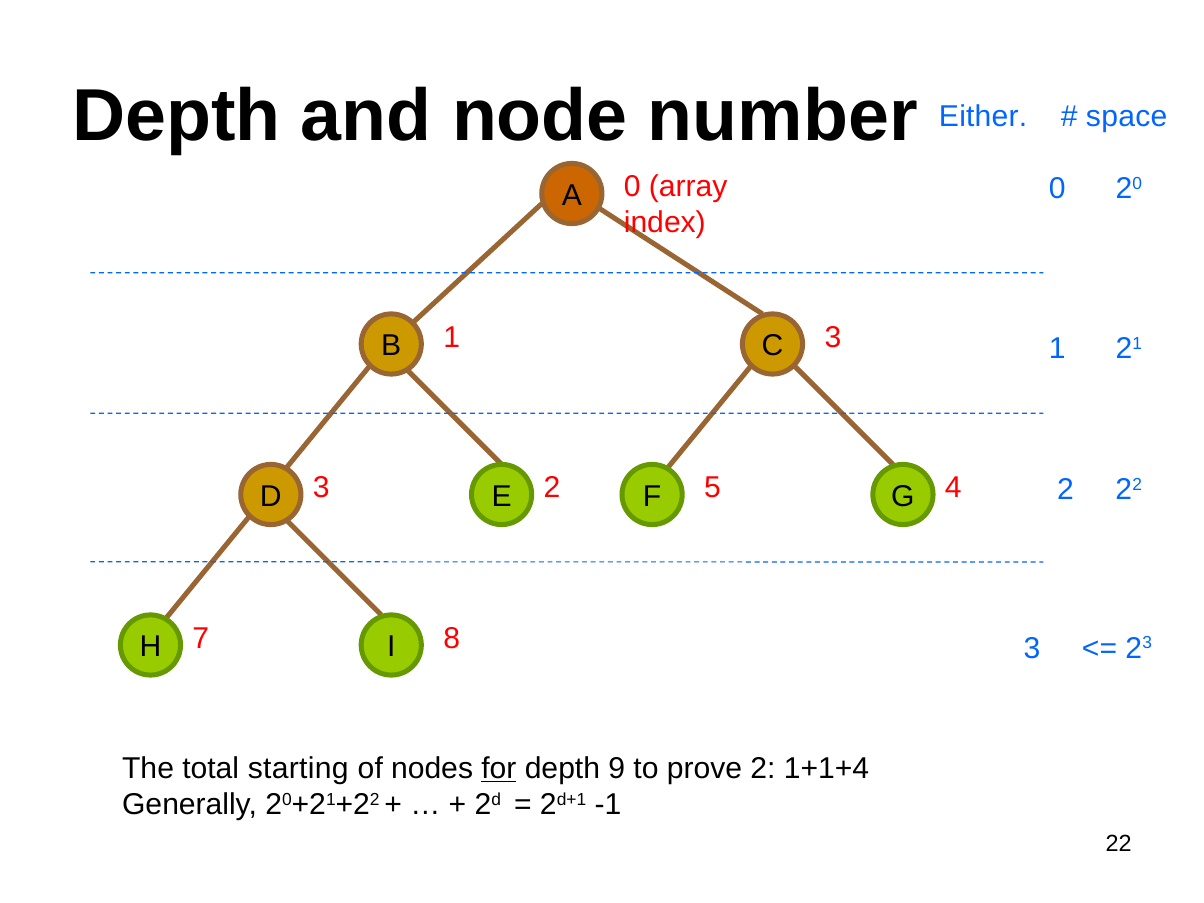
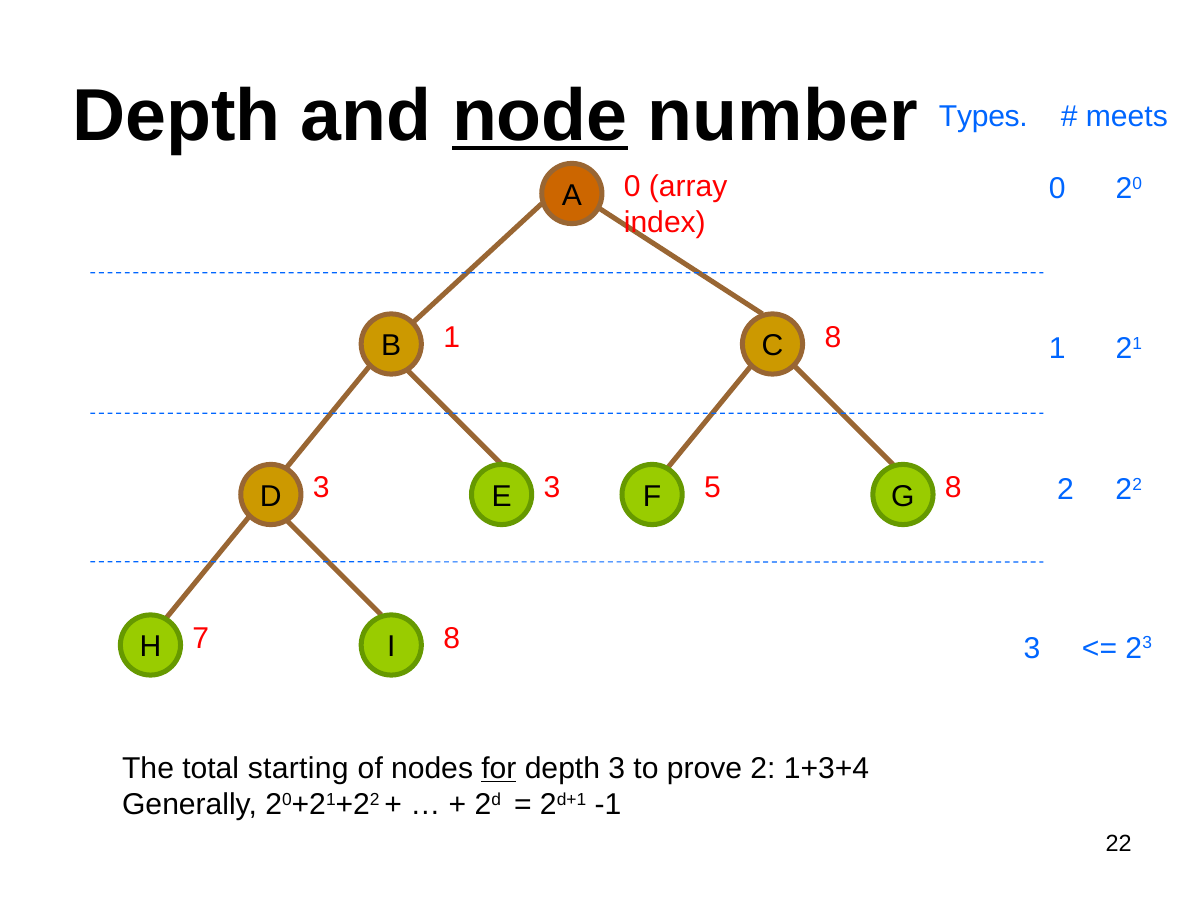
node underline: none -> present
Either: Either -> Types
space: space -> meets
1 3: 3 -> 8
3 2: 2 -> 3
5 4: 4 -> 8
depth 9: 9 -> 3
1+1+4: 1+1+4 -> 1+3+4
